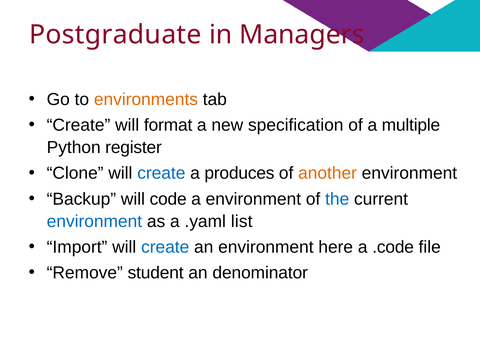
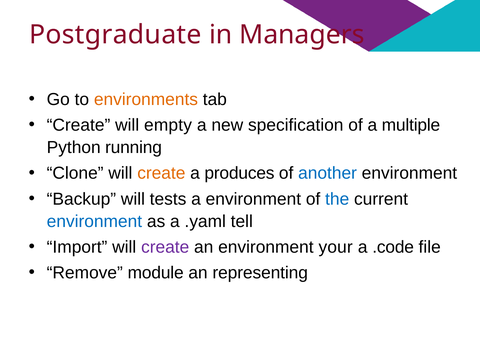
format: format -> empty
register: register -> running
create at (161, 173) colour: blue -> orange
another colour: orange -> blue
code: code -> tests
list: list -> tell
create at (165, 247) colour: blue -> purple
here: here -> your
student: student -> module
denominator: denominator -> representing
